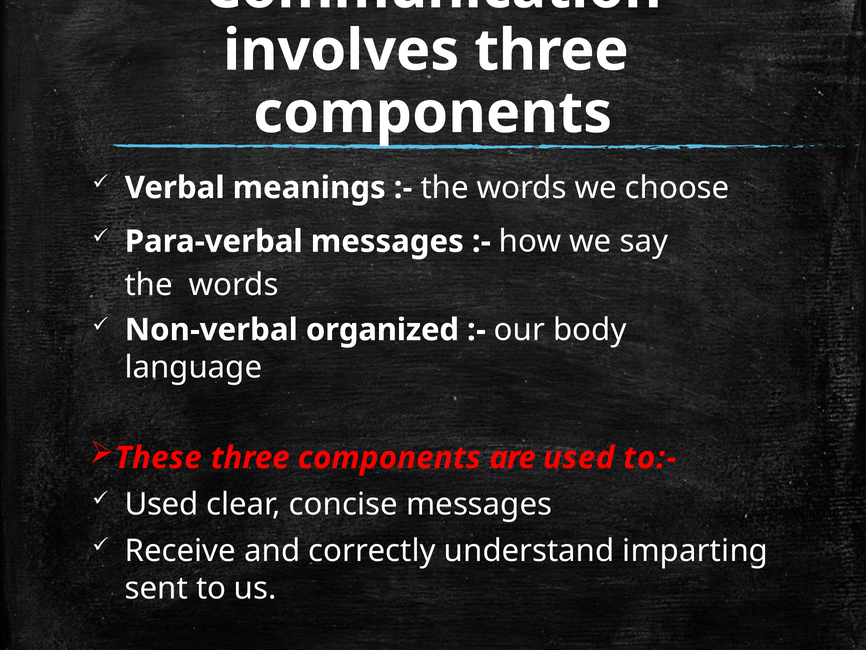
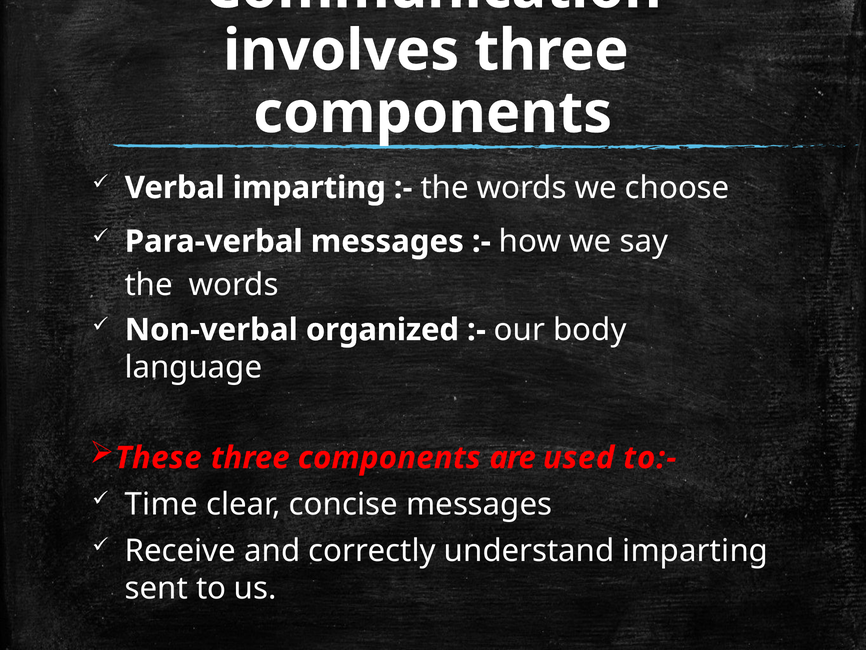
Verbal meanings: meanings -> imparting
Used at (162, 504): Used -> Time
